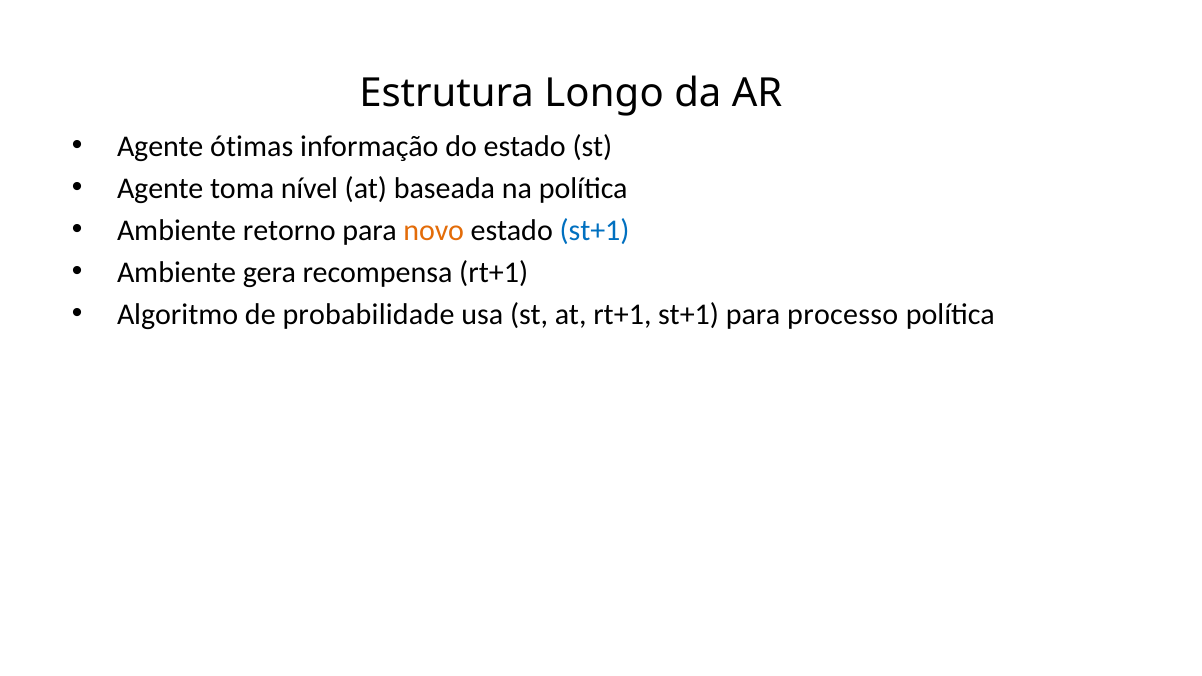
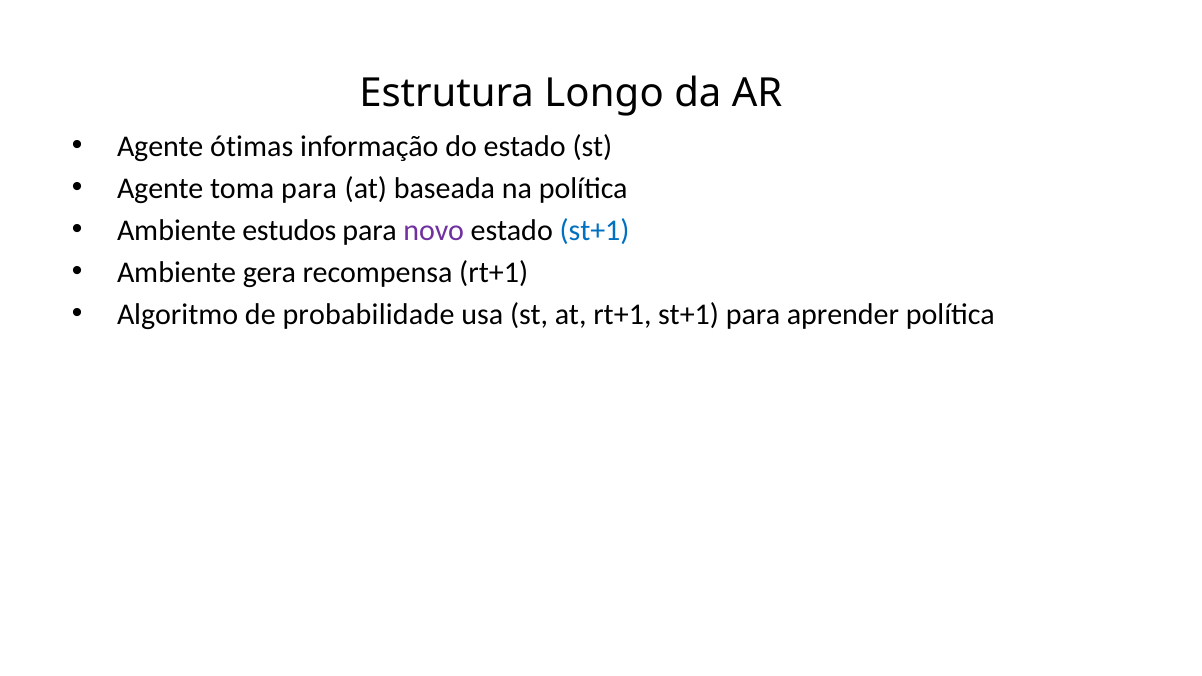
toma nível: nível -> para
retorno: retorno -> estudos
novo colour: orange -> purple
processo: processo -> aprender
